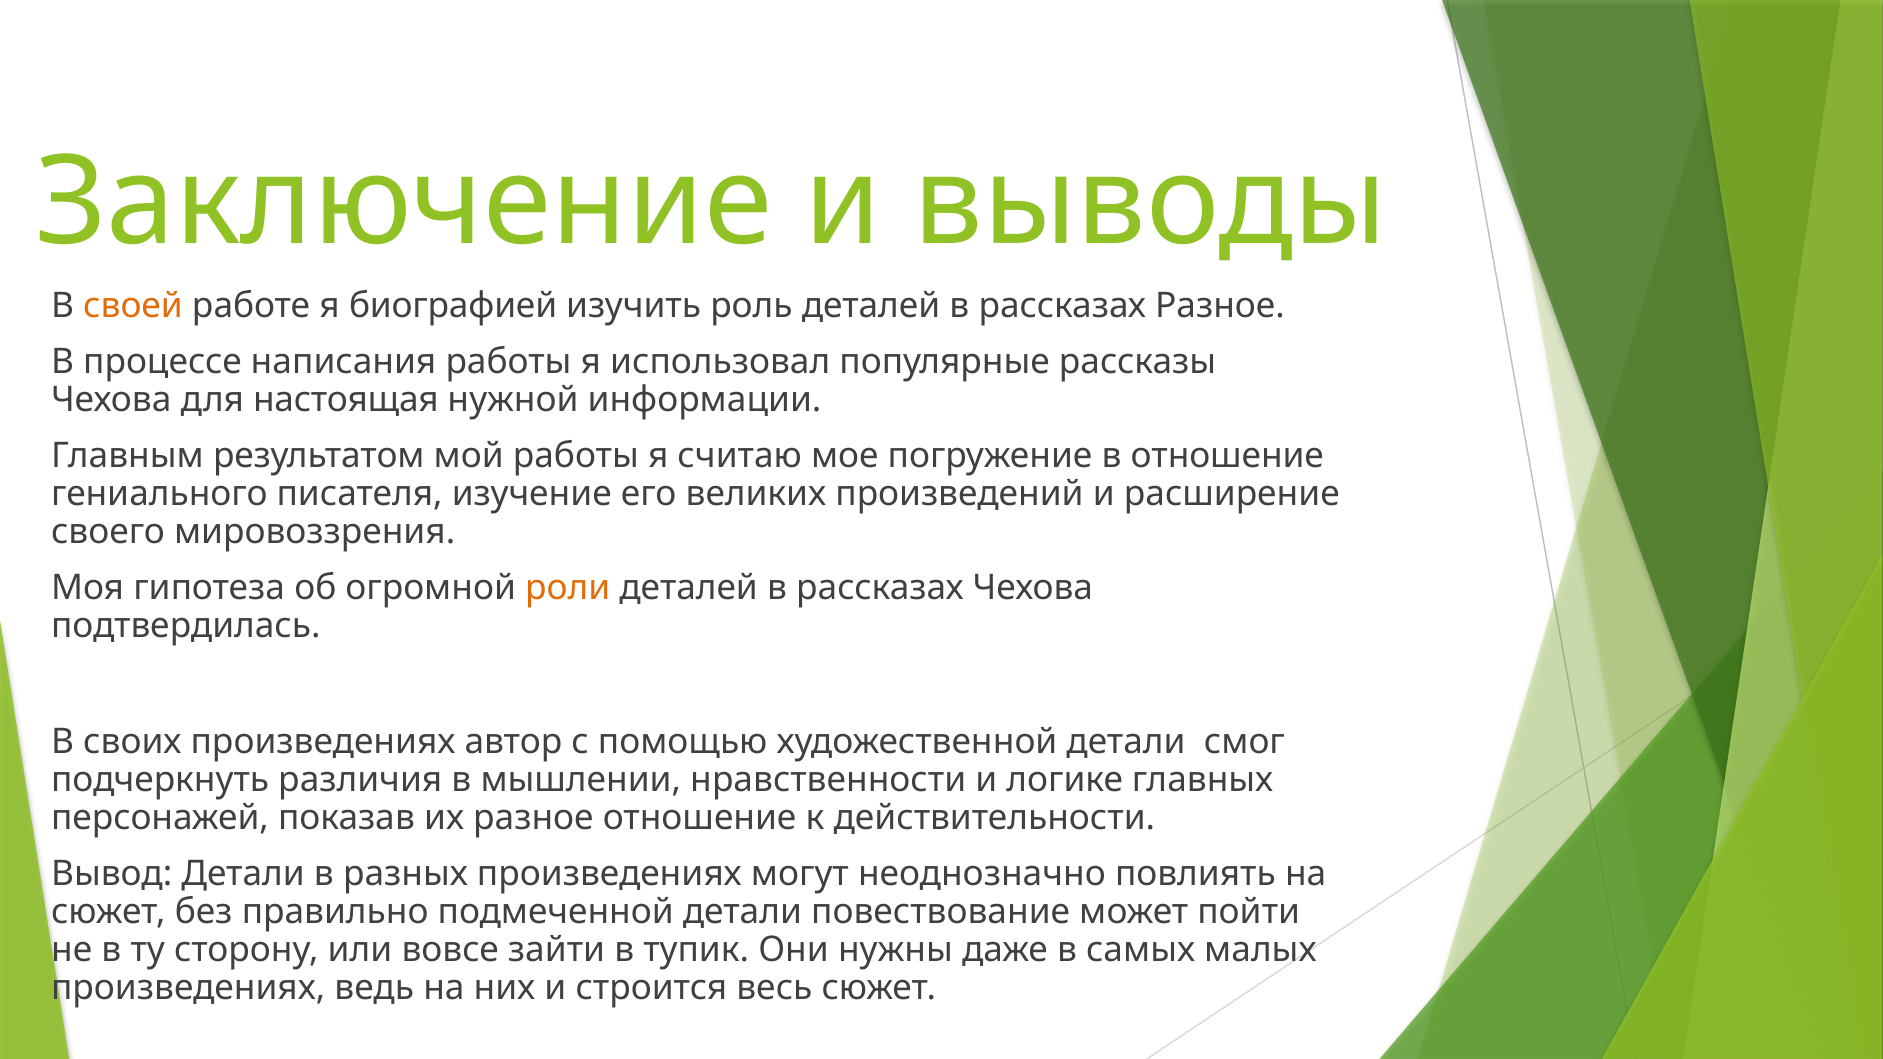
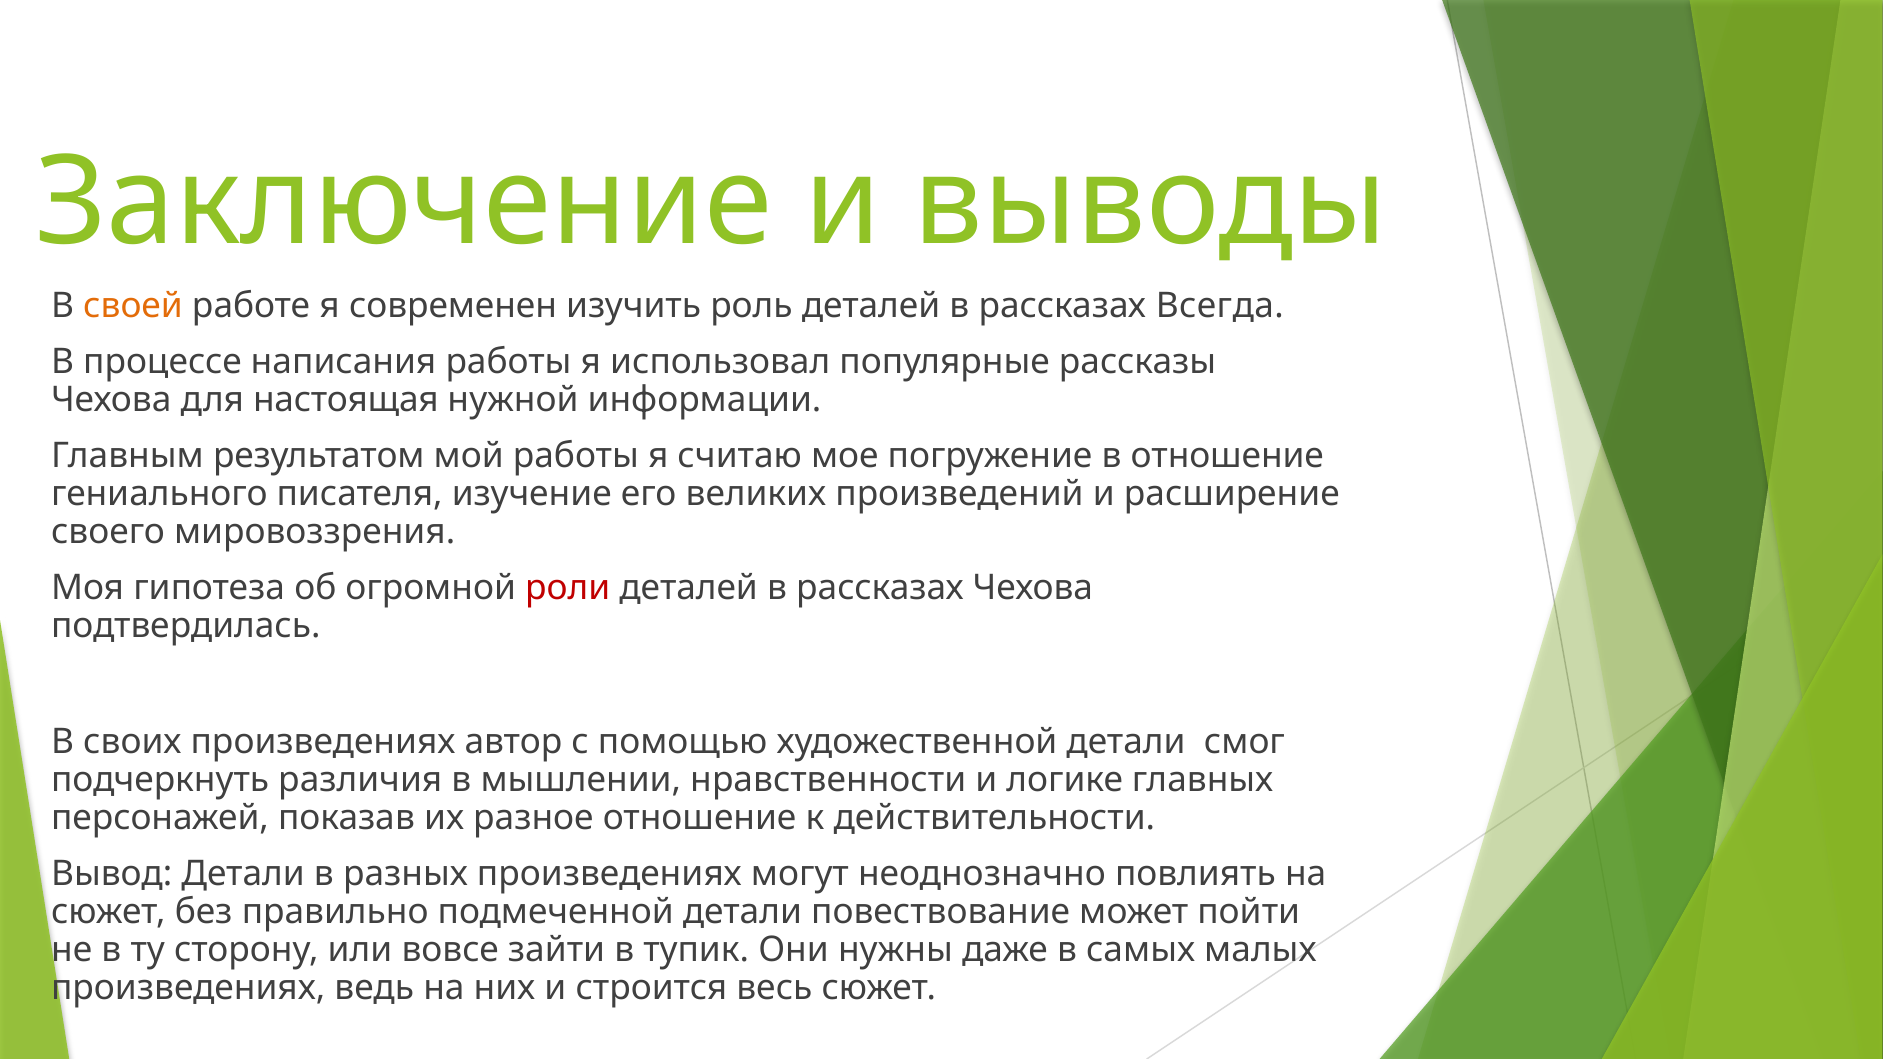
биографией: биографией -> современен
рассказах Разное: Разное -> Всегда
роли colour: orange -> red
